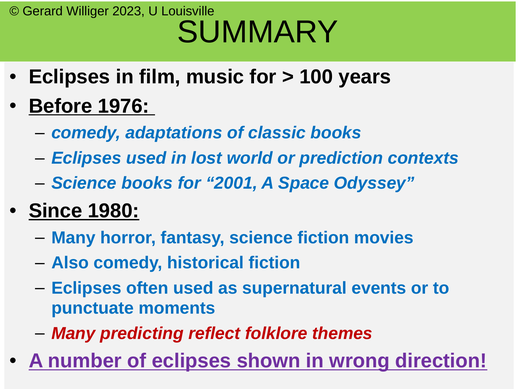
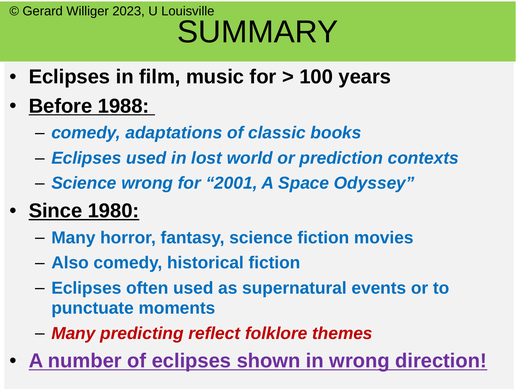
1976: 1976 -> 1988
Science books: books -> wrong
